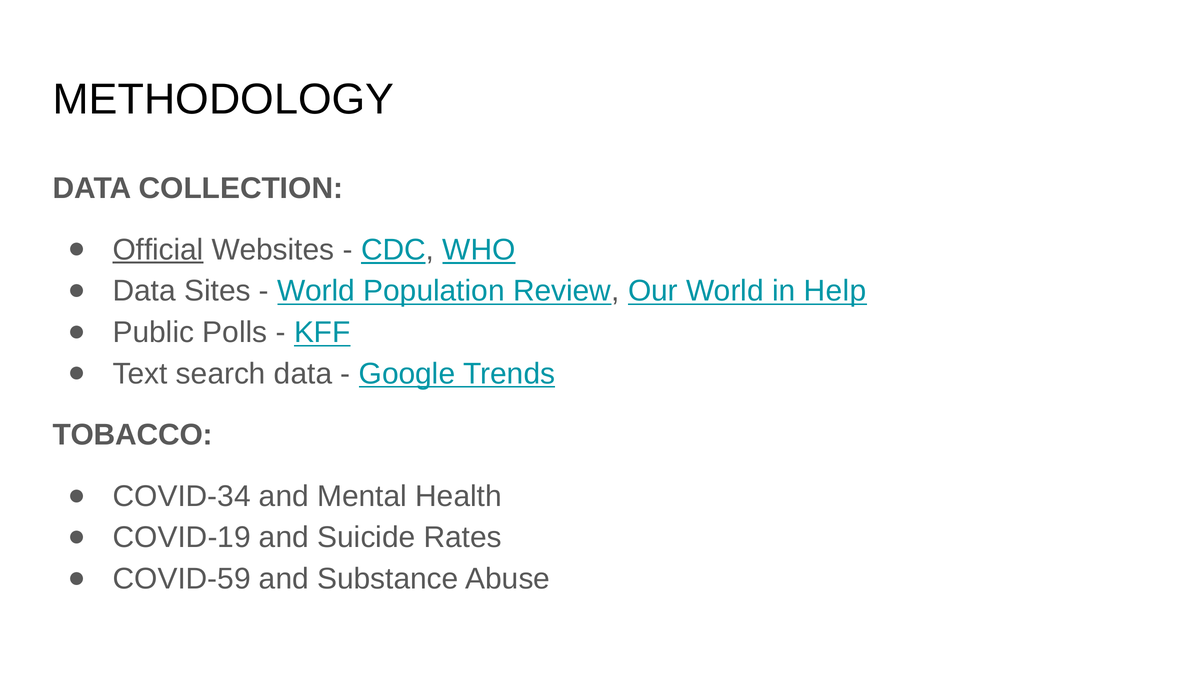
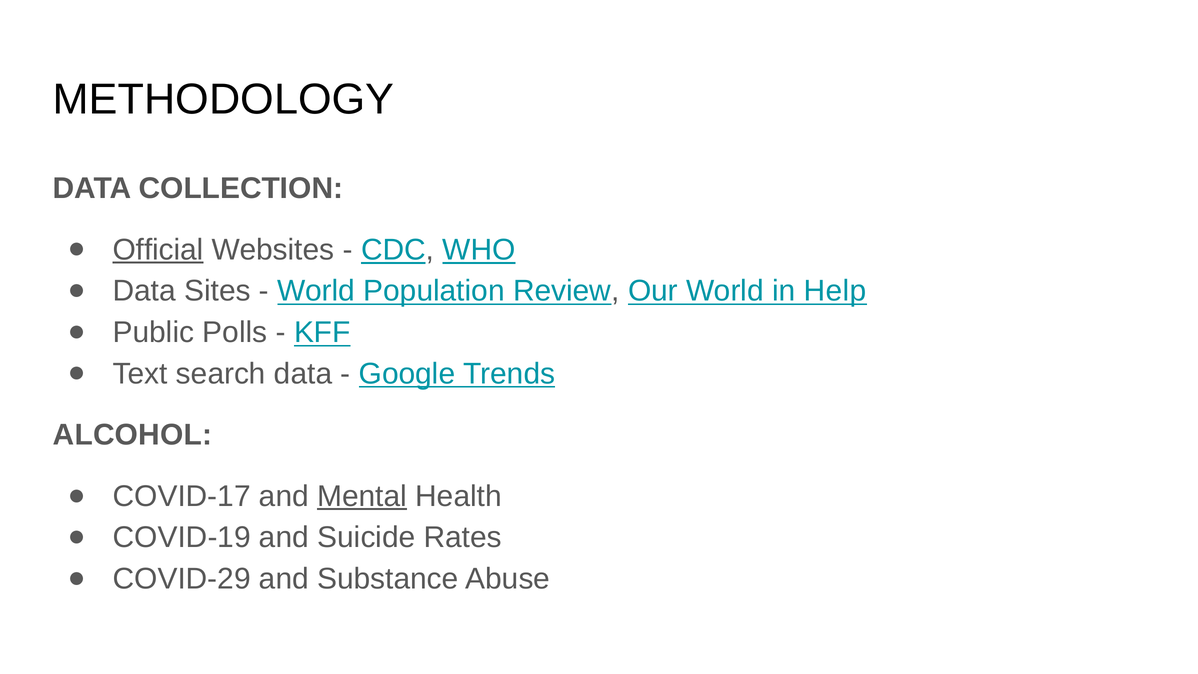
TOBACCO: TOBACCO -> ALCOHOL
COVID-34: COVID-34 -> COVID-17
Mental underline: none -> present
COVID-59: COVID-59 -> COVID-29
